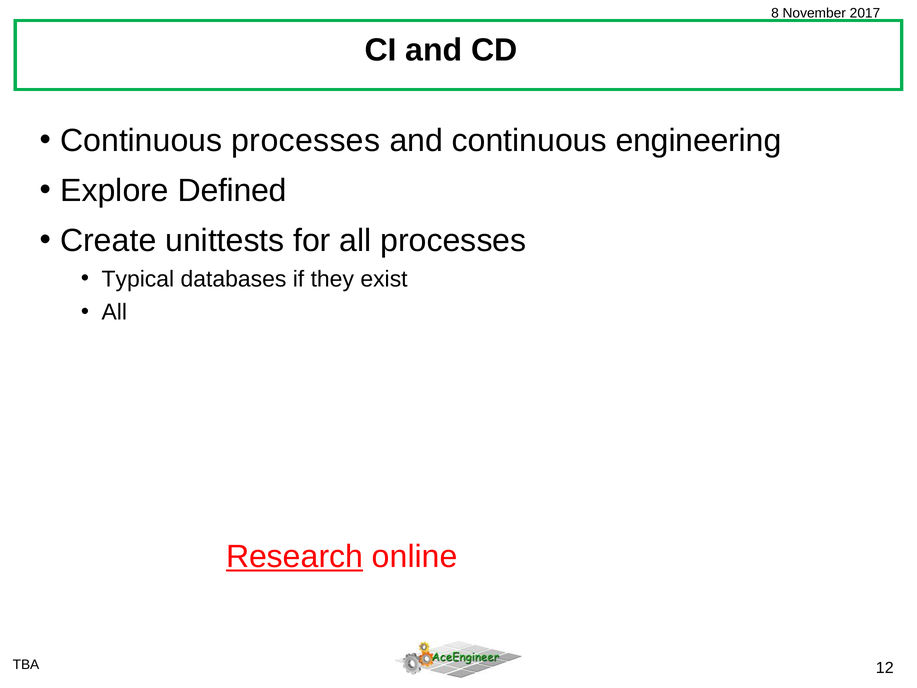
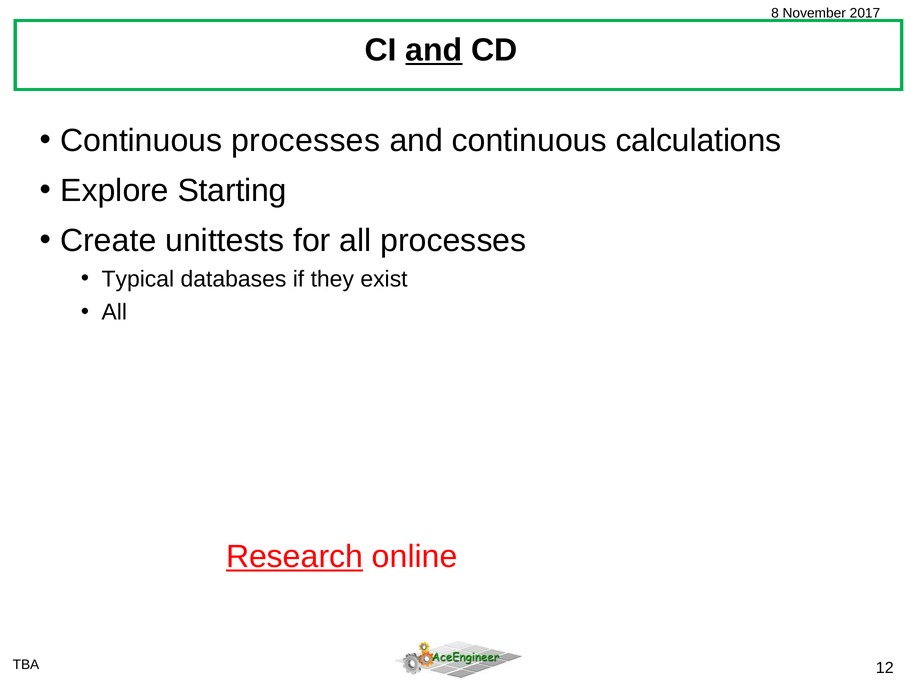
and at (434, 50) underline: none -> present
engineering: engineering -> calculations
Defined: Defined -> Starting
